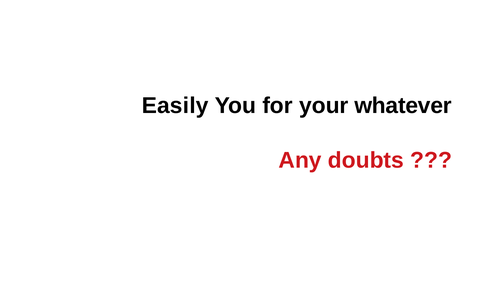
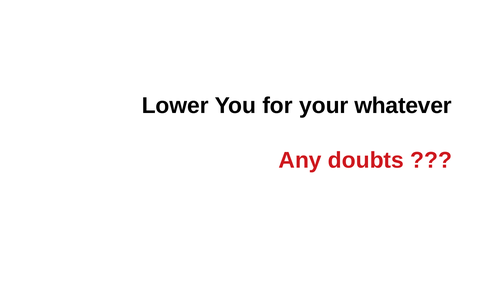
Easily: Easily -> Lower
